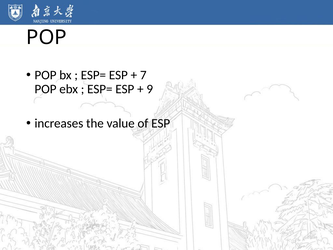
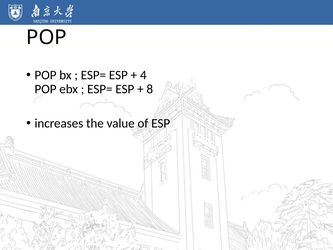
7: 7 -> 4
9: 9 -> 8
